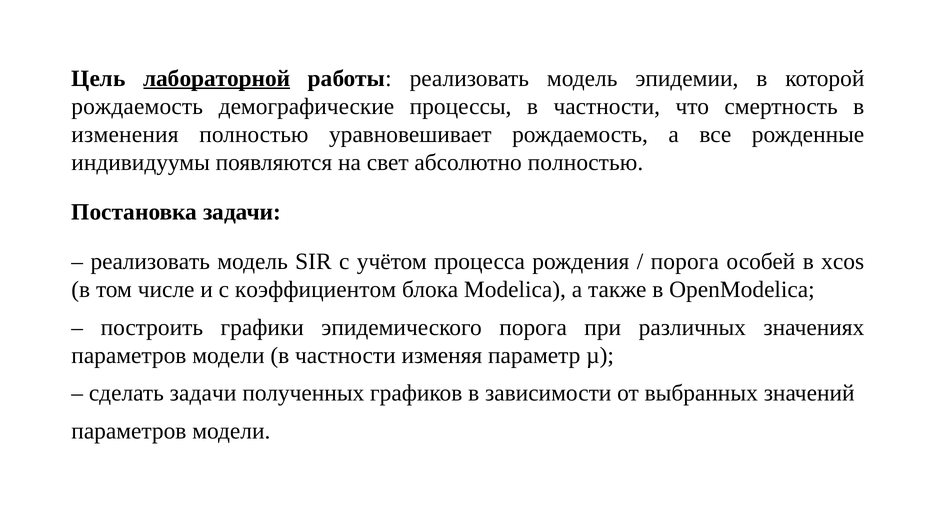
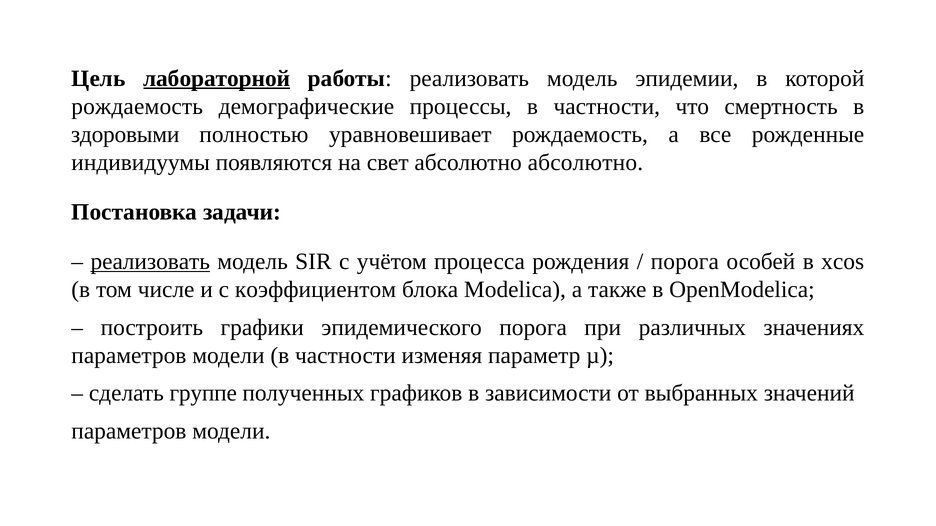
изменения: изменения -> здоровыми
абсолютно полностью: полностью -> абсолютно
реализовать at (150, 262) underline: none -> present
сделать задачи: задачи -> группе
